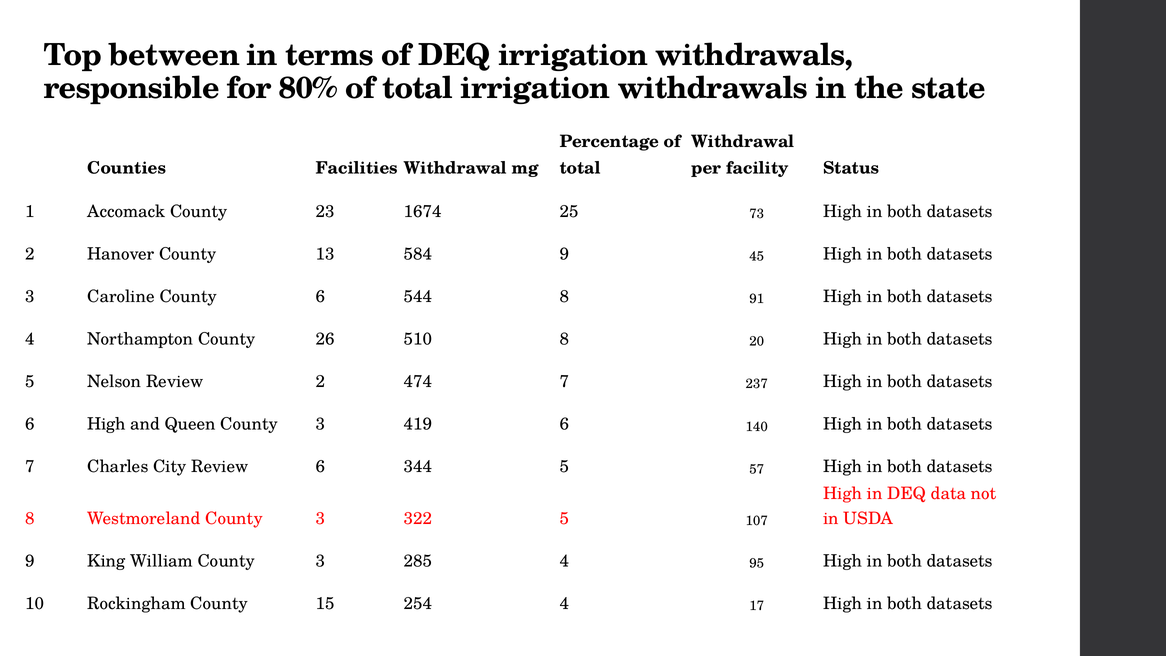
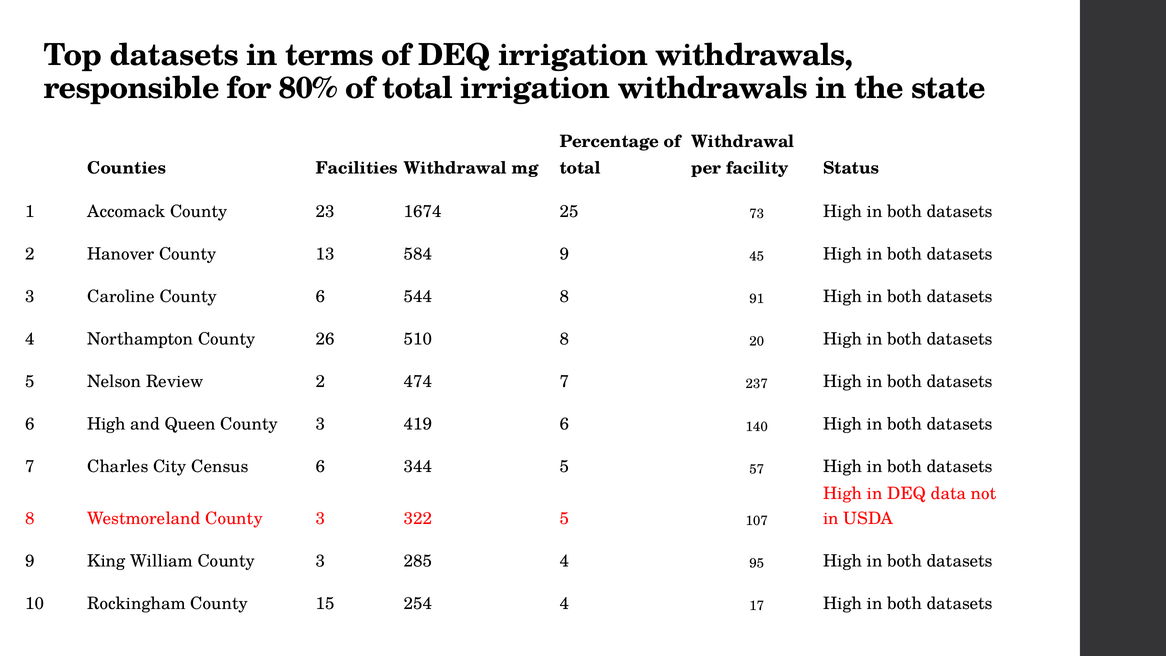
Top between: between -> datasets
City Review: Review -> Census
